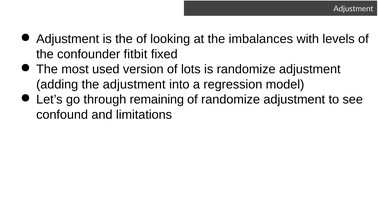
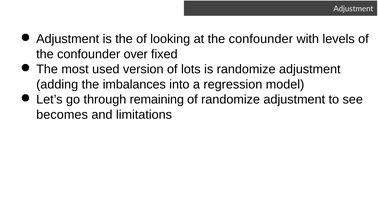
at the imbalances: imbalances -> confounder
fitbit: fitbit -> over
the adjustment: adjustment -> imbalances
confound: confound -> becomes
